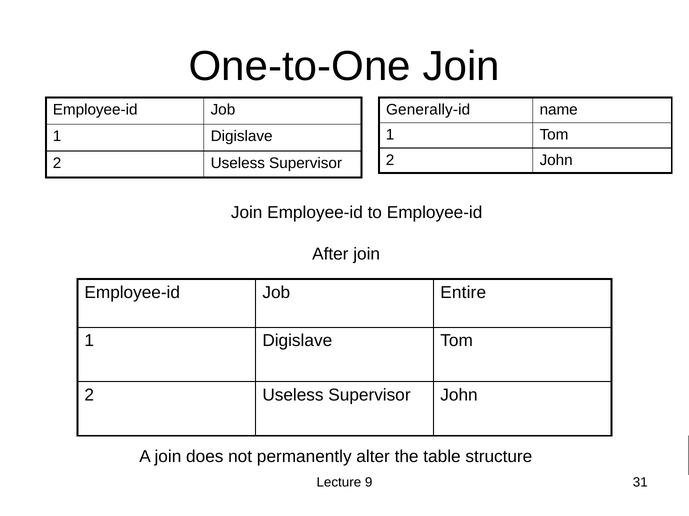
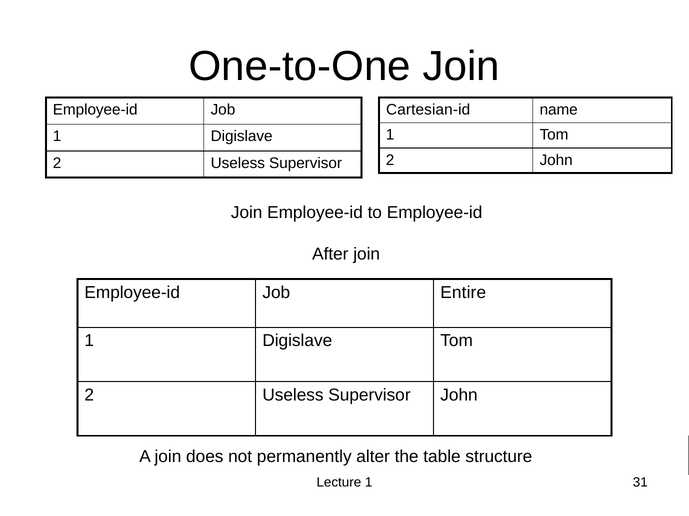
Generally-id: Generally-id -> Cartesian-id
Lecture 9: 9 -> 1
